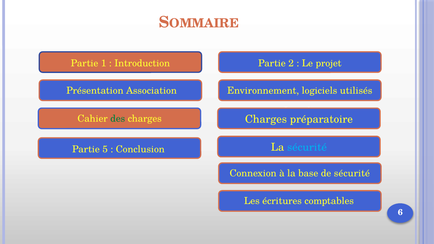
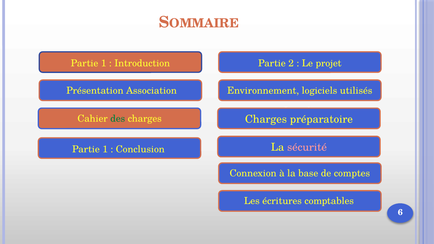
sécurité at (307, 147) colour: light blue -> pink
5 at (105, 149): 5 -> 1
de sécurité: sécurité -> comptes
